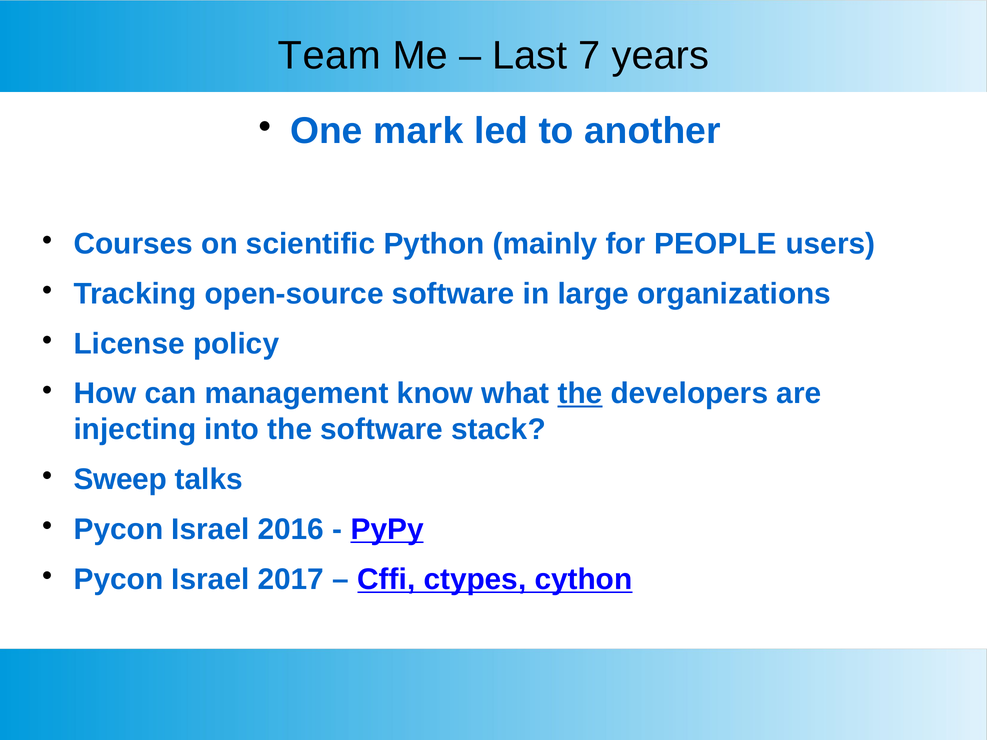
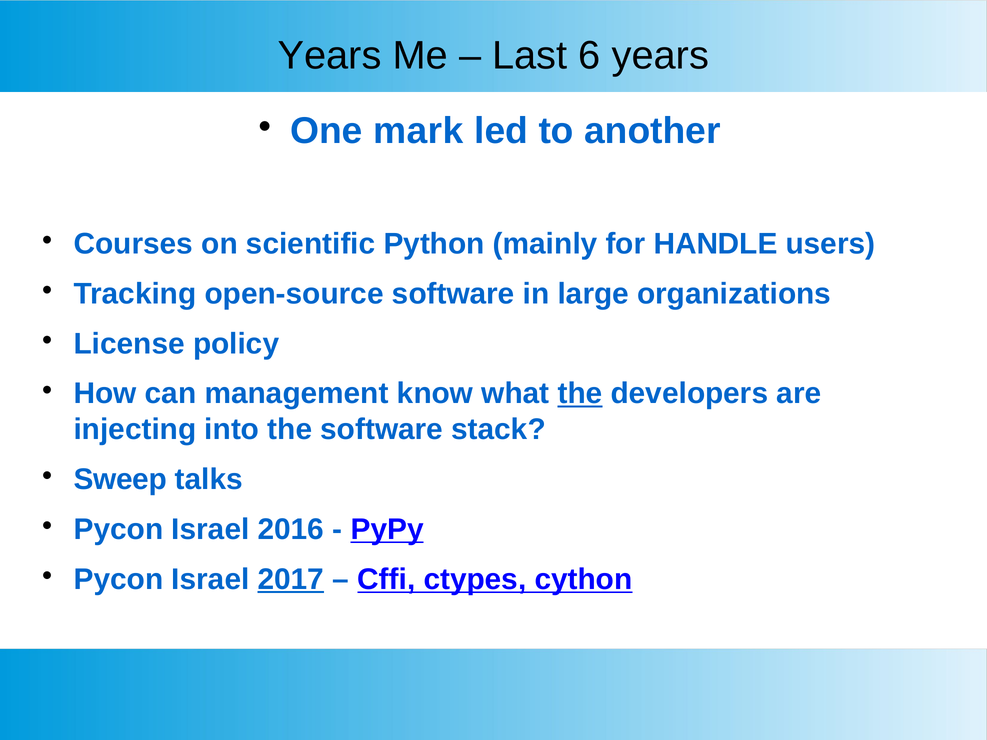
Team at (329, 56): Team -> Years
7: 7 -> 6
PEOPLE: PEOPLE -> HANDLE
2017 underline: none -> present
